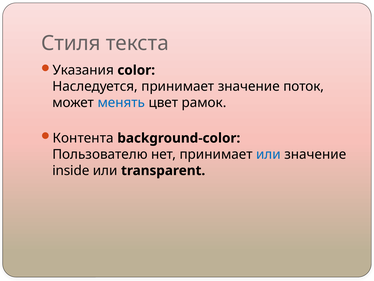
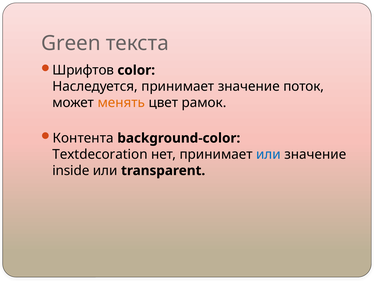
Стиля: Стиля -> Green
Указания: Указания -> Шрифтов
менять colour: blue -> orange
Пользователю: Пользователю -> Textdecoration
